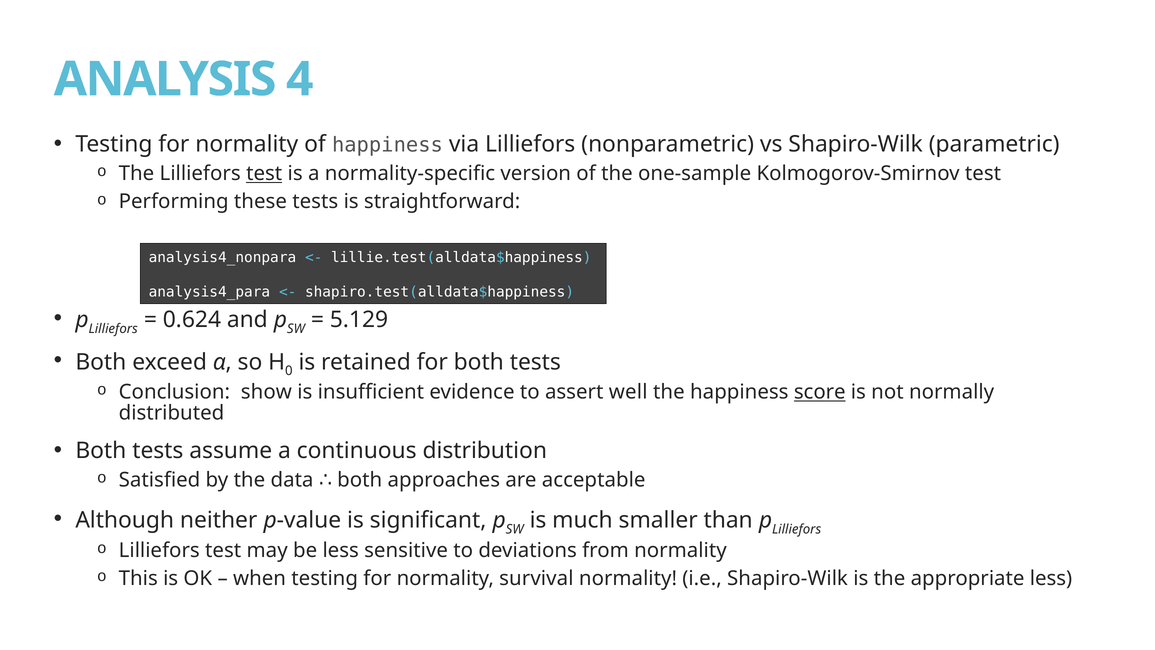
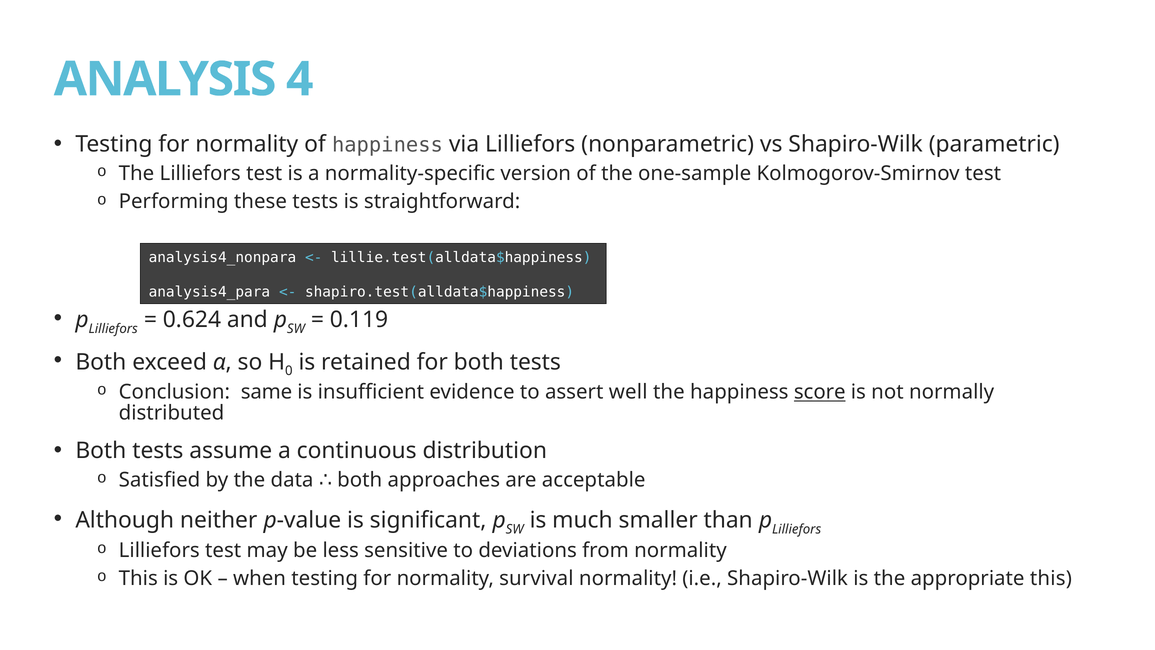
test at (264, 174) underline: present -> none
5.129: 5.129 -> 0.119
show: show -> same
appropriate less: less -> this
